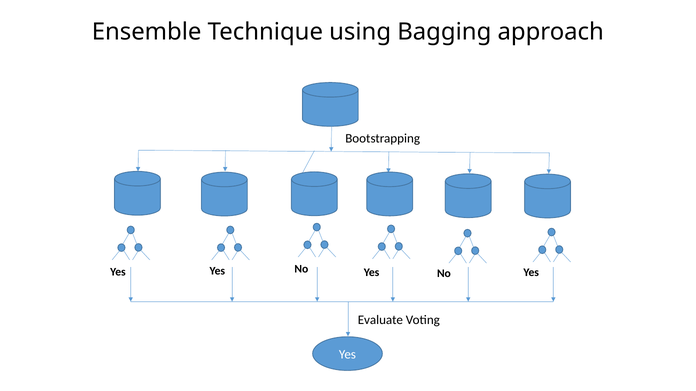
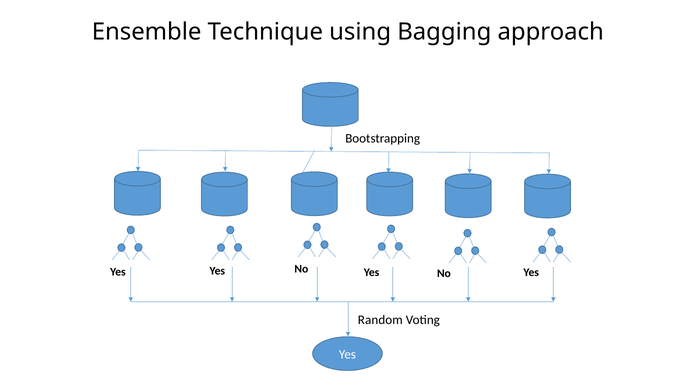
Evaluate: Evaluate -> Random
